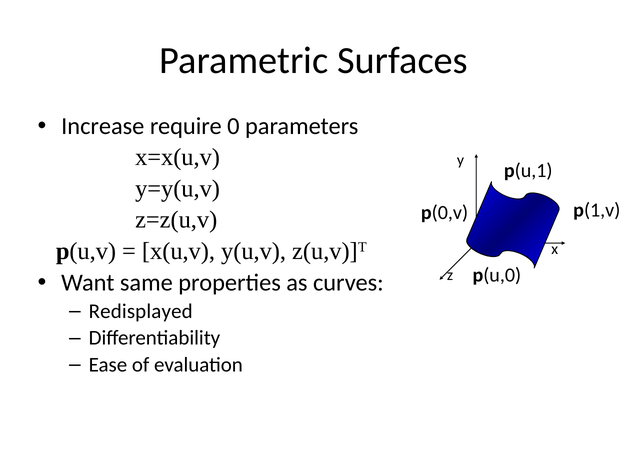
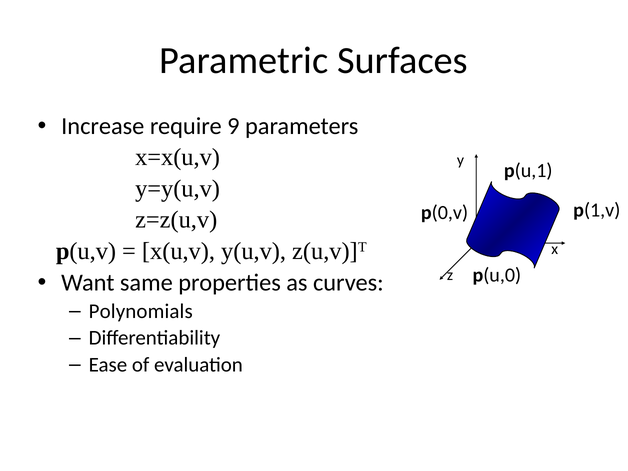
0: 0 -> 9
Redisplayed: Redisplayed -> Polynomials
